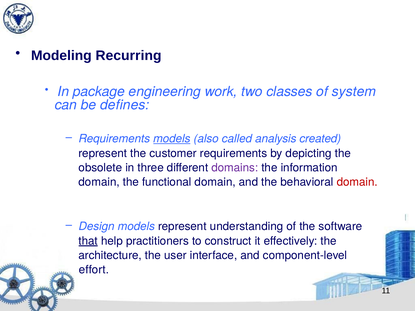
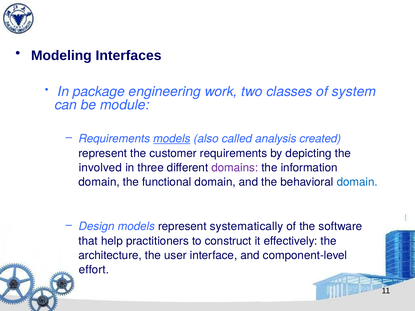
Recurring: Recurring -> Interfaces
defines: defines -> module
obsolete: obsolete -> involved
domain at (357, 182) colour: red -> blue
understanding: understanding -> systematically
that underline: present -> none
